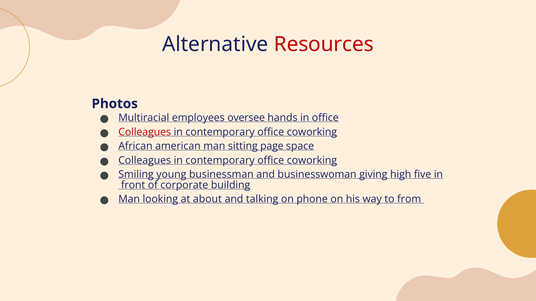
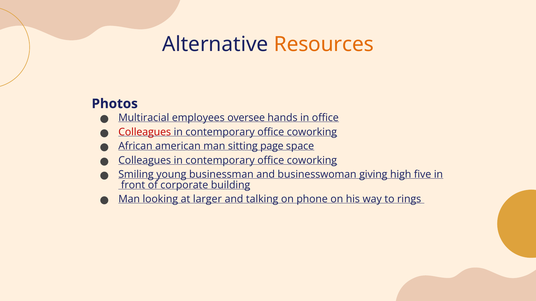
Resources colour: red -> orange
about: about -> larger
from: from -> rings
